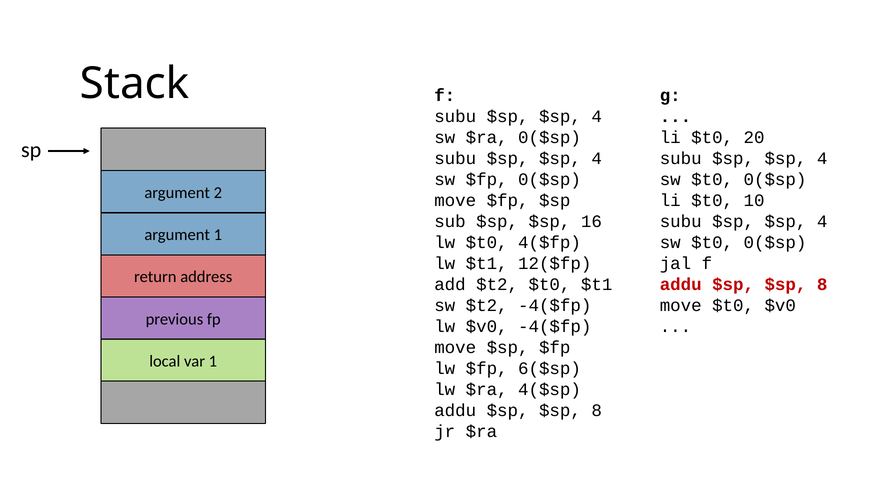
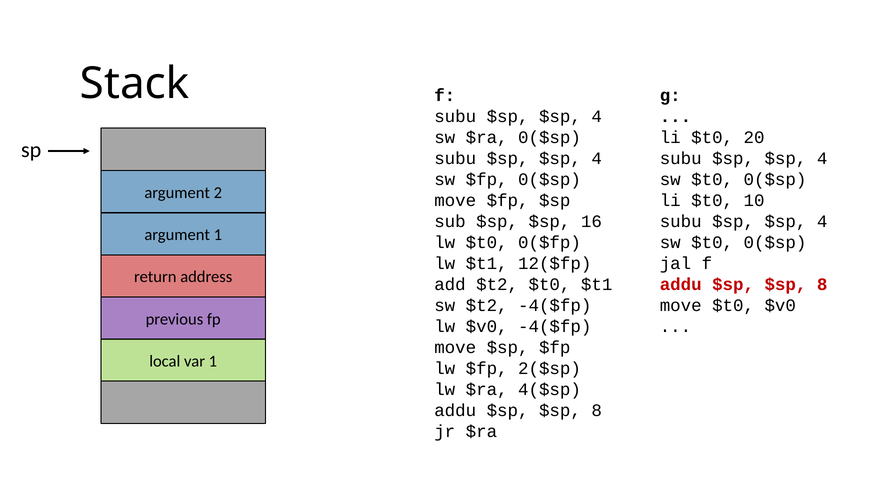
4($fp: 4($fp -> 0($fp
6($sp: 6($sp -> 2($sp
